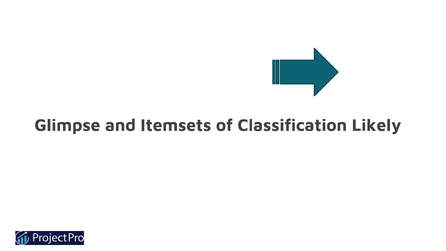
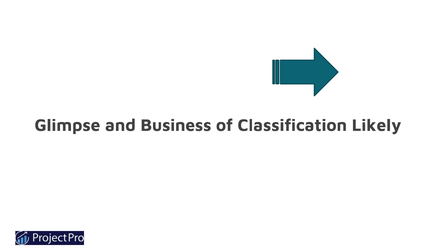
Itemsets: Itemsets -> Business
